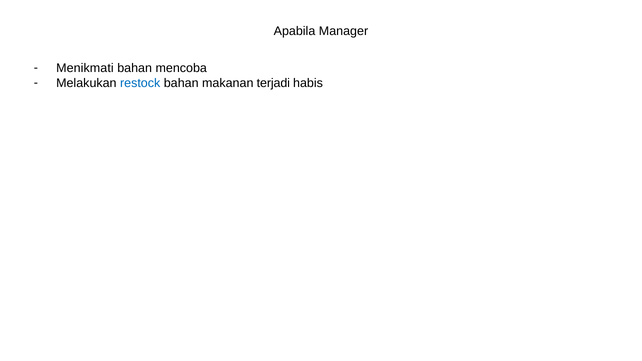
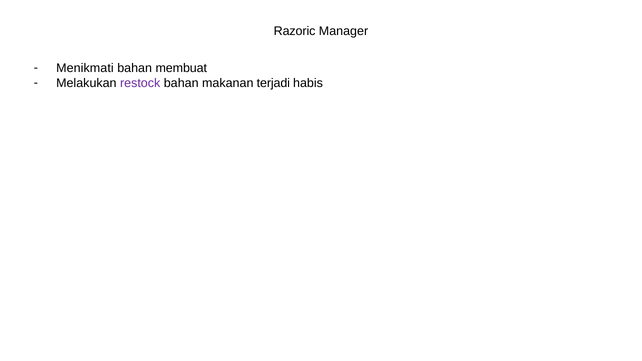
Apabila: Apabila -> Razoric
mencoba: mencoba -> membuat
restock colour: blue -> purple
